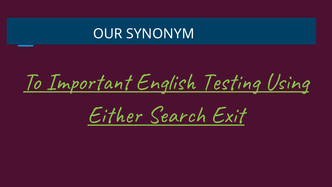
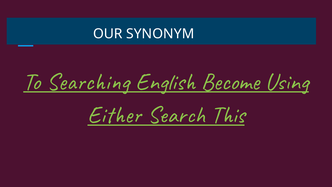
Important: Important -> Searching
Testing: Testing -> Become
Exit: Exit -> This
